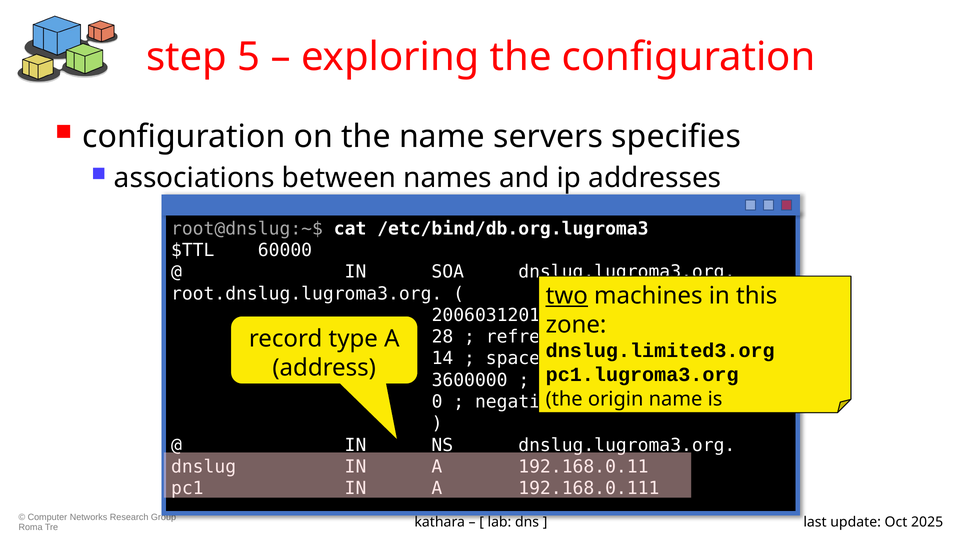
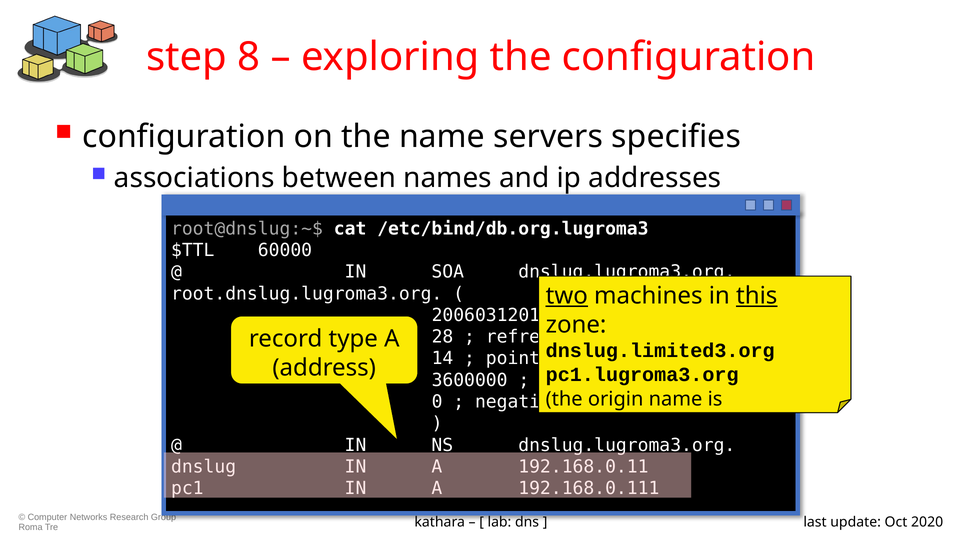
5: 5 -> 8
this underline: none -> present
space: space -> point
2025: 2025 -> 2020
